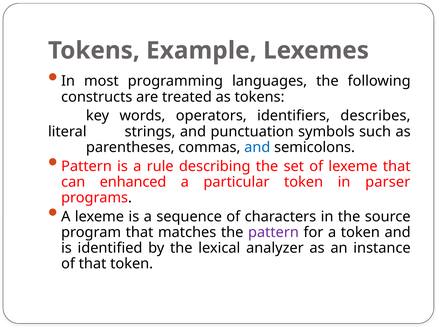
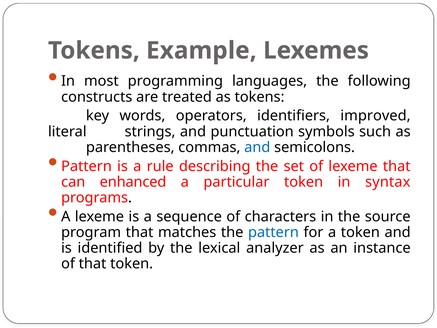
describes: describes -> improved
parser: parser -> syntax
pattern at (273, 232) colour: purple -> blue
